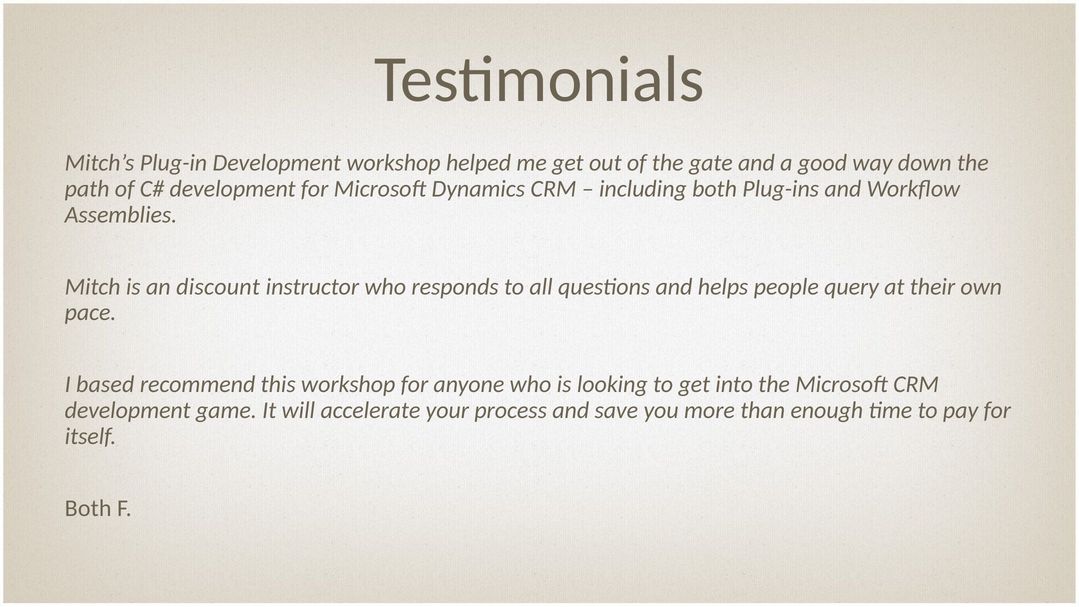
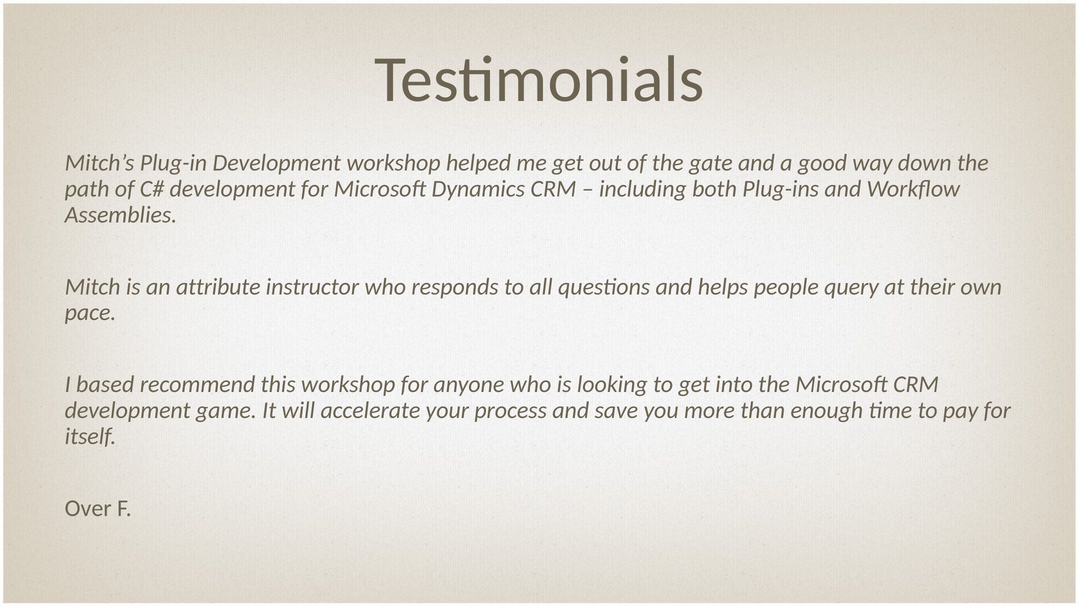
discount: discount -> attribute
Both at (88, 508): Both -> Over
